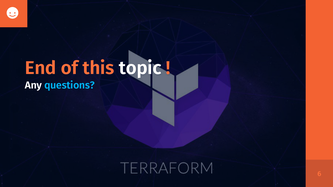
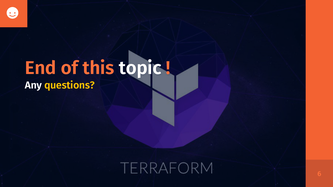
questions colour: light blue -> yellow
